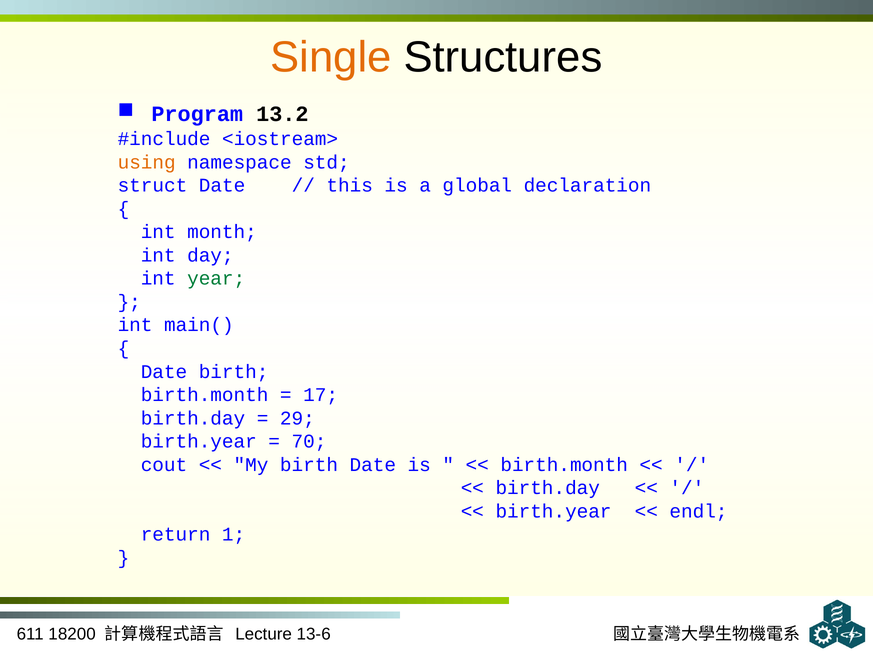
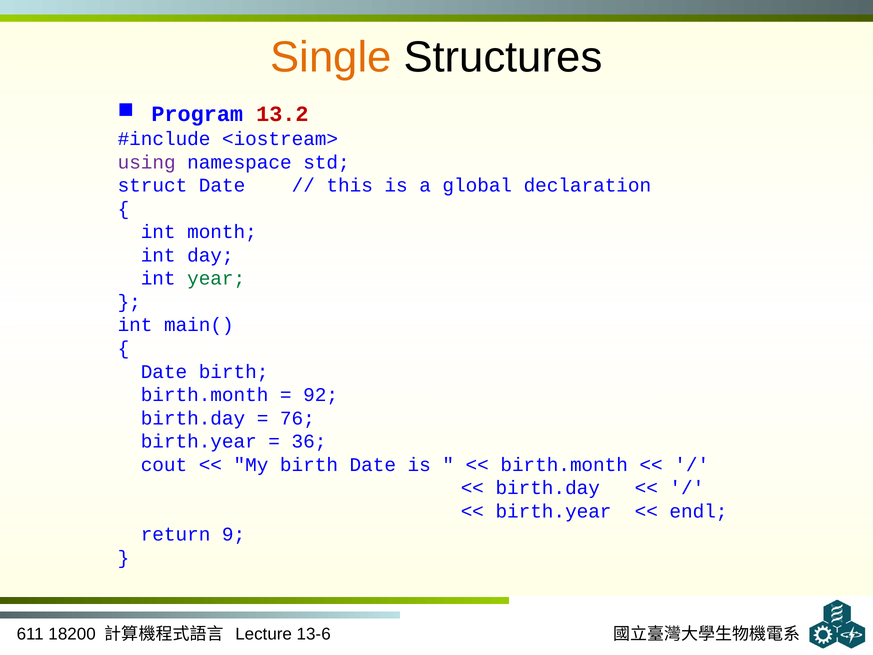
13.2 colour: black -> red
using colour: orange -> purple
17: 17 -> 92
29: 29 -> 76
70: 70 -> 36
1: 1 -> 9
